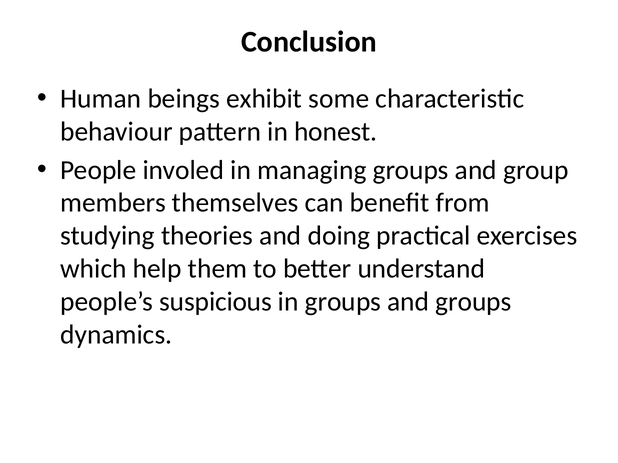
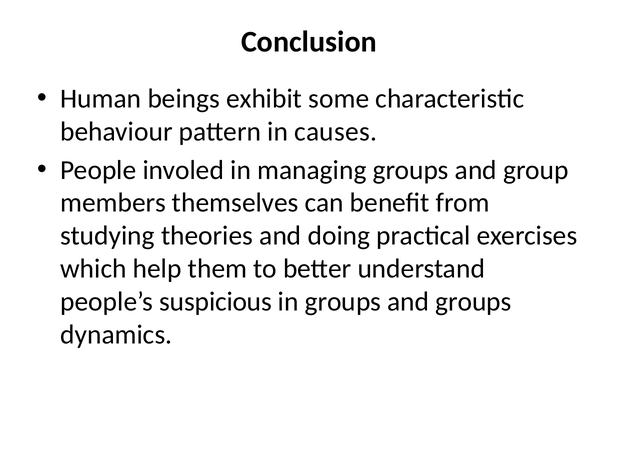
honest: honest -> causes
